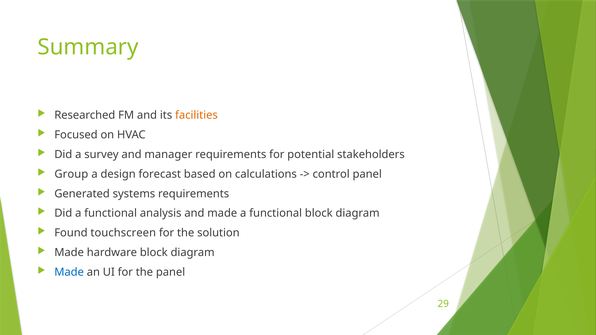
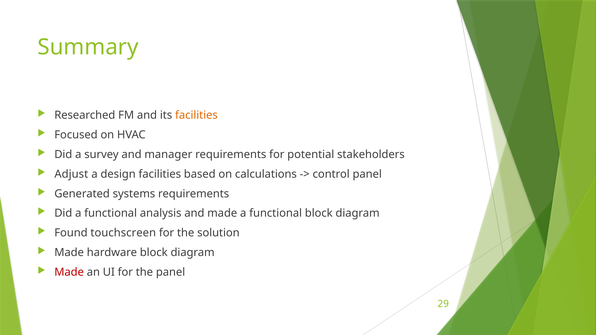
Group: Group -> Adjust
design forecast: forecast -> facilities
Made at (69, 272) colour: blue -> red
